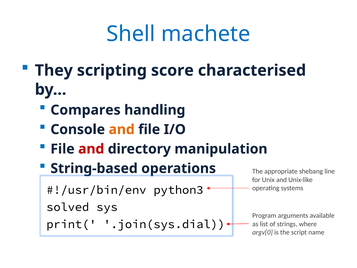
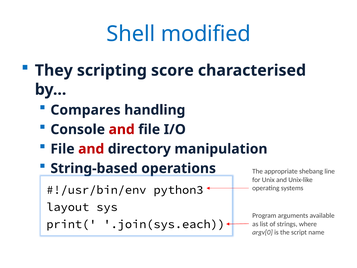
machete: machete -> modified
and at (122, 129) colour: orange -> red
solved: solved -> layout
.join(sys.dial: .join(sys.dial -> .join(sys.each
